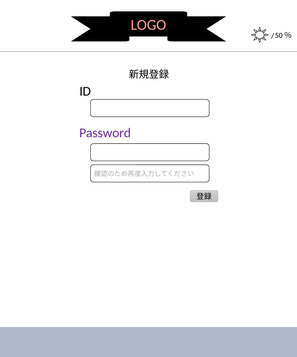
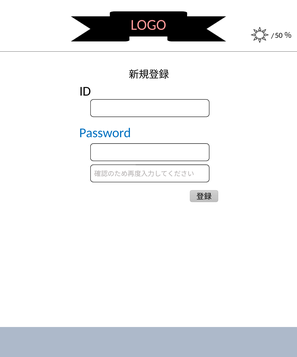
Password colour: purple -> blue
